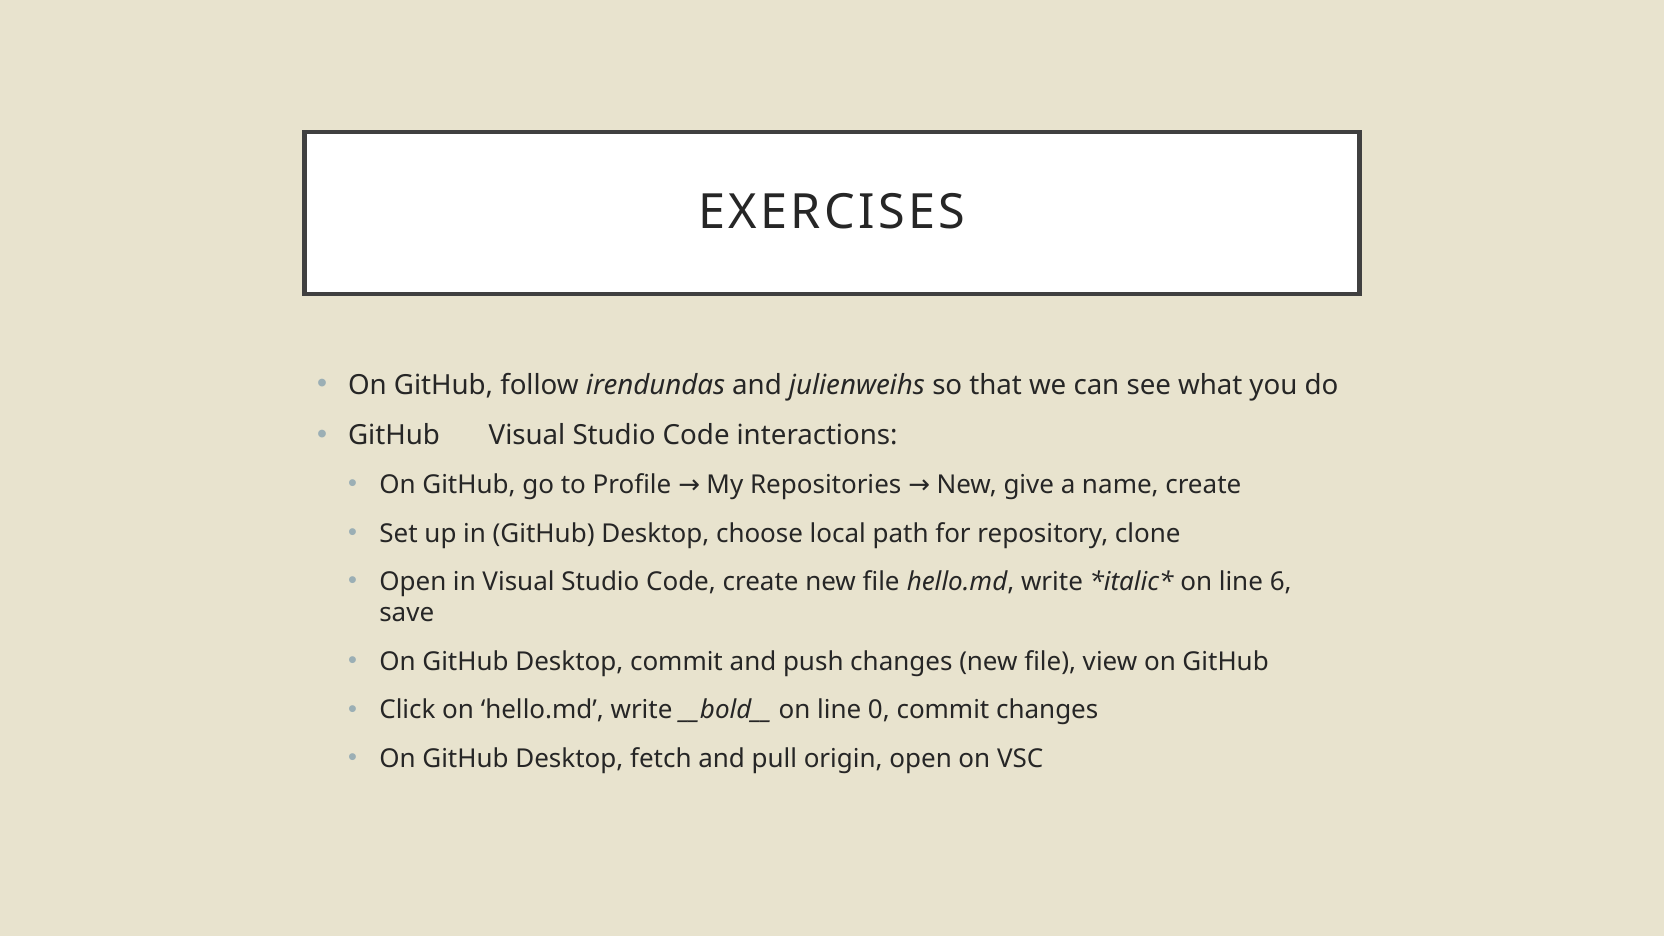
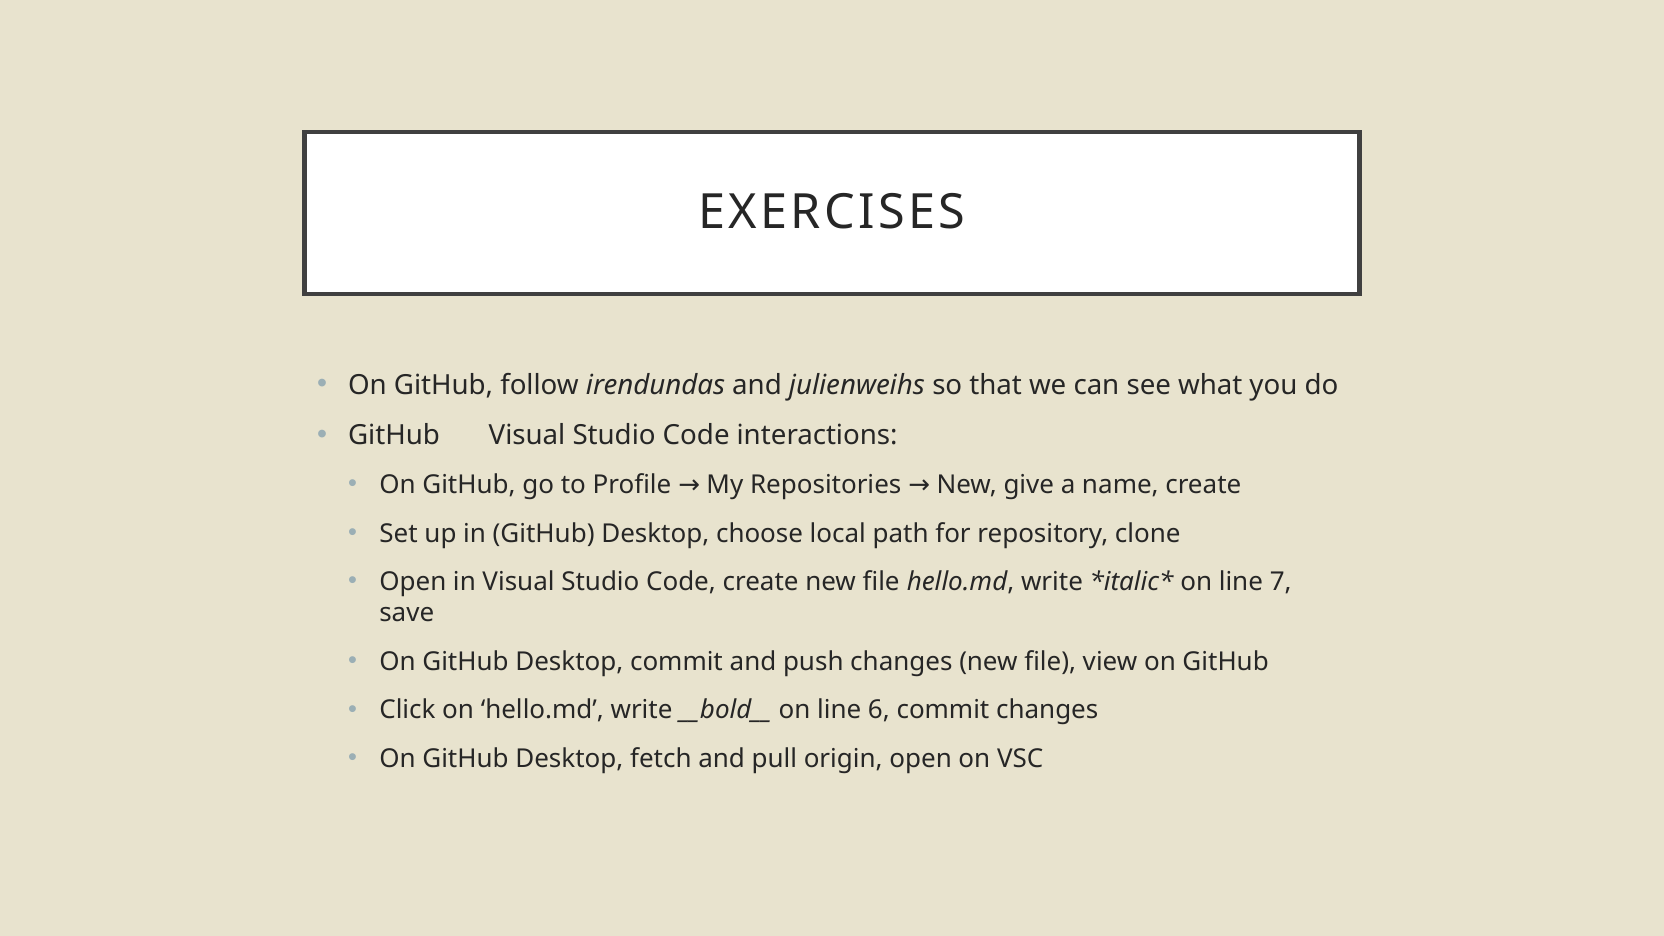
6: 6 -> 7
0: 0 -> 6
